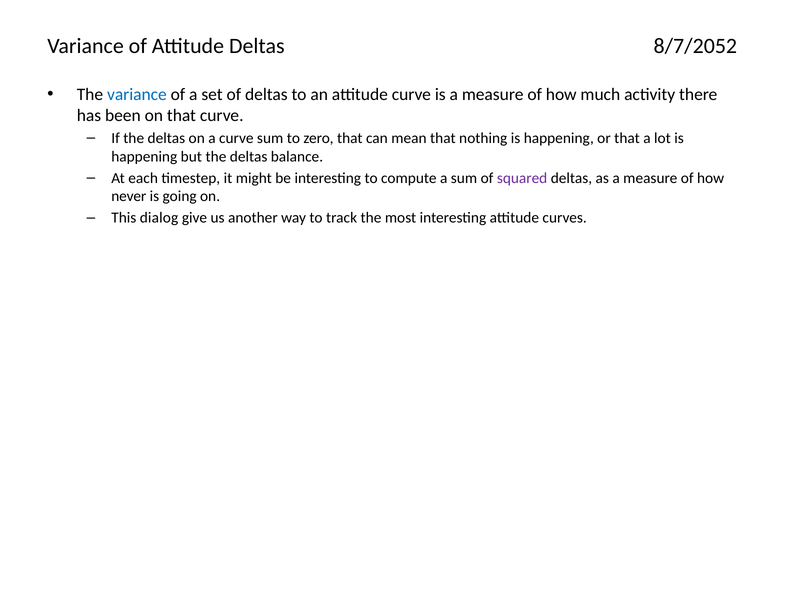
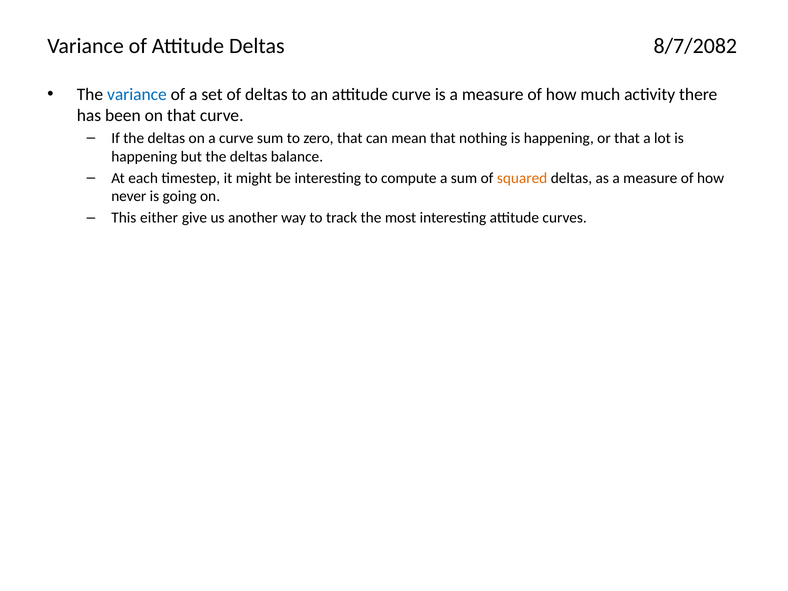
8/7/2052: 8/7/2052 -> 8/7/2082
squared colour: purple -> orange
dialog: dialog -> either
